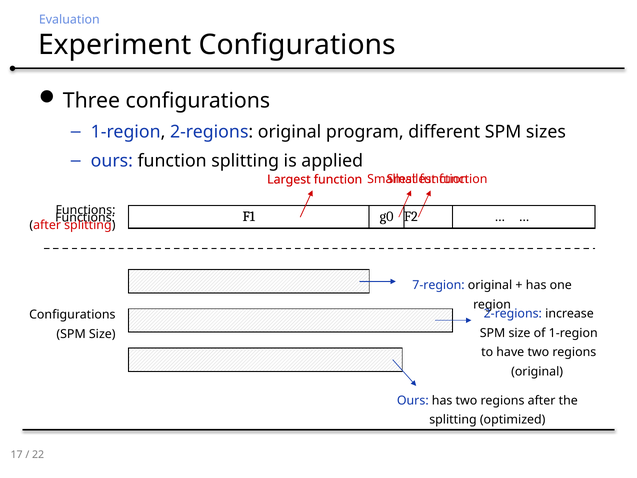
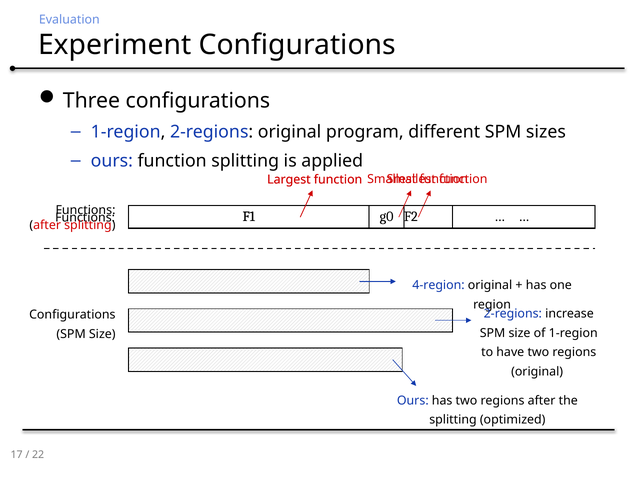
7-region: 7-region -> 4-region
